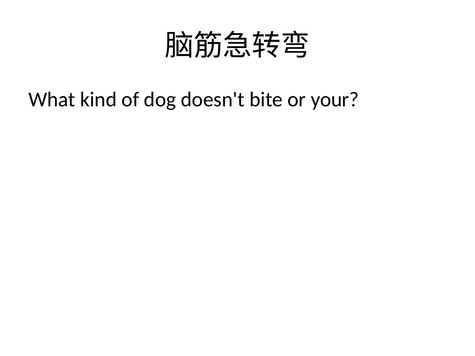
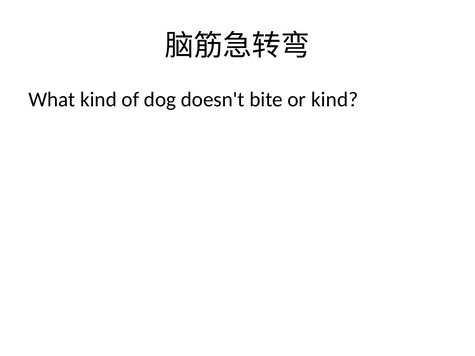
or your: your -> kind
